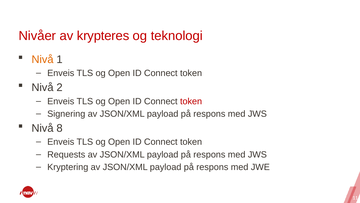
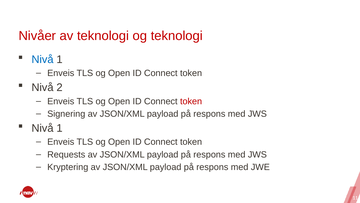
av krypteres: krypteres -> teknologi
Nivå at (43, 59) colour: orange -> blue
8 at (60, 128): 8 -> 1
